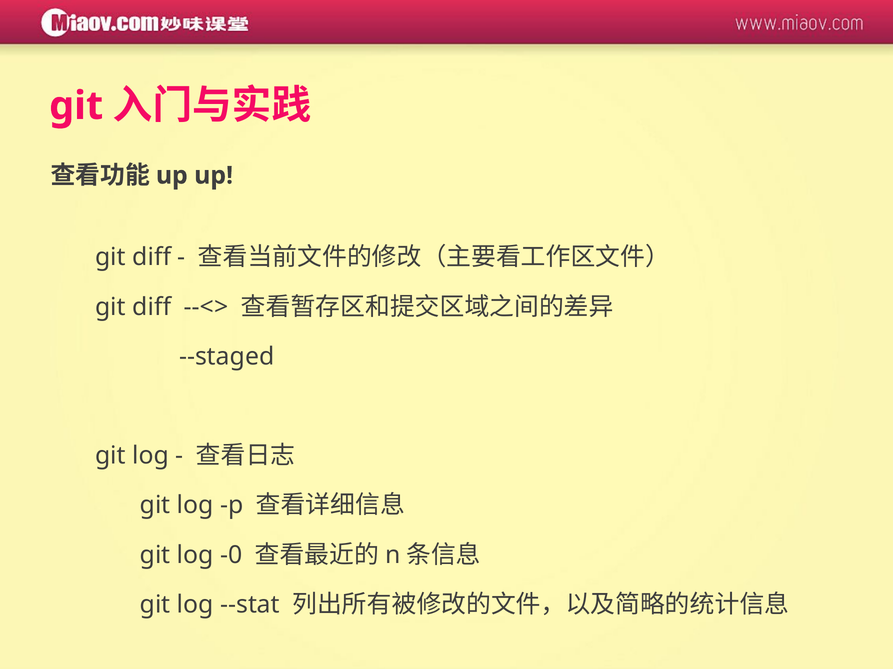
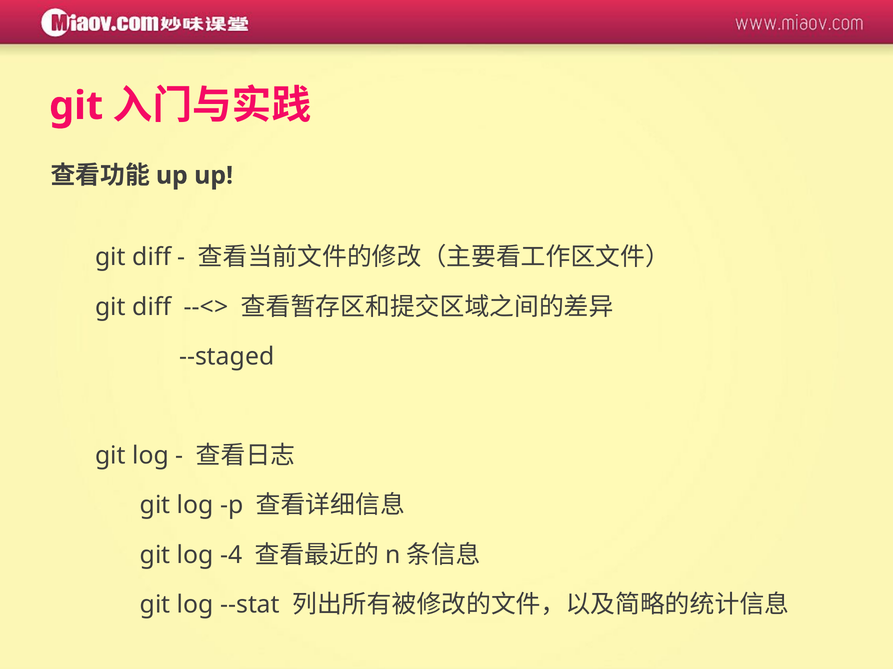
-0: -0 -> -4
